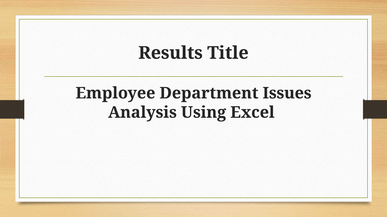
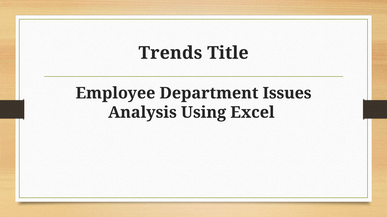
Results: Results -> Trends
